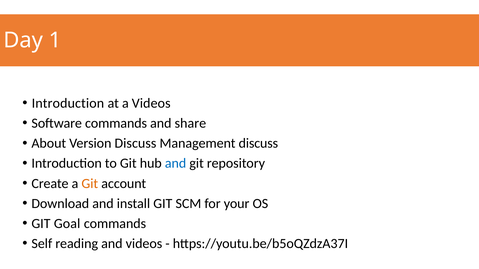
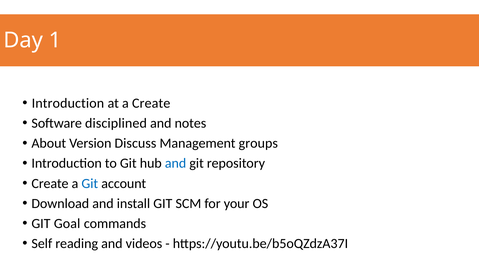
a Videos: Videos -> Create
Software commands: commands -> disciplined
share: share -> notes
Management discuss: discuss -> groups
Git at (90, 184) colour: orange -> blue
